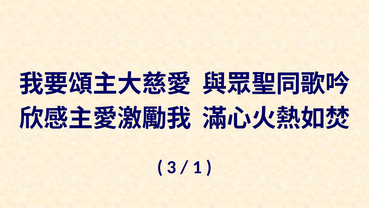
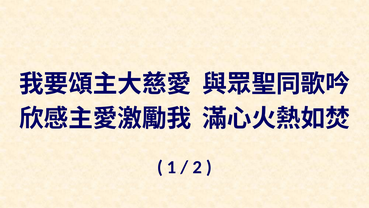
3: 3 -> 1
1: 1 -> 2
